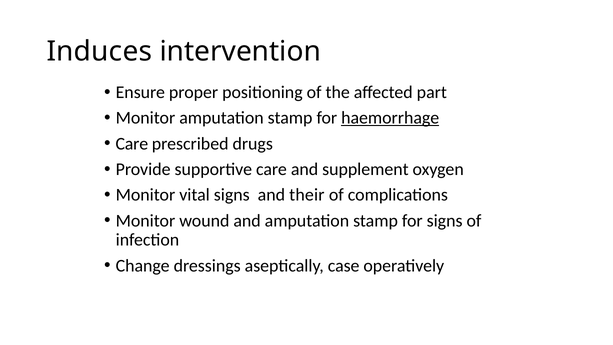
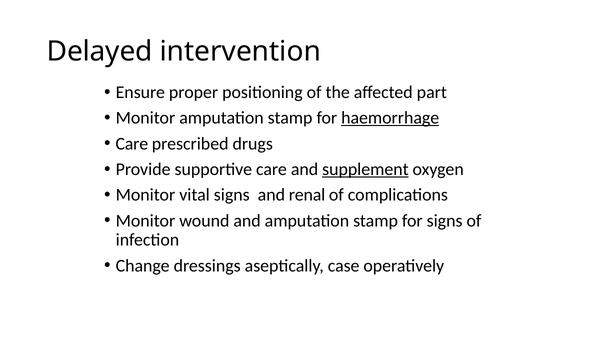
Induces: Induces -> Delayed
supplement underline: none -> present
their: their -> renal
